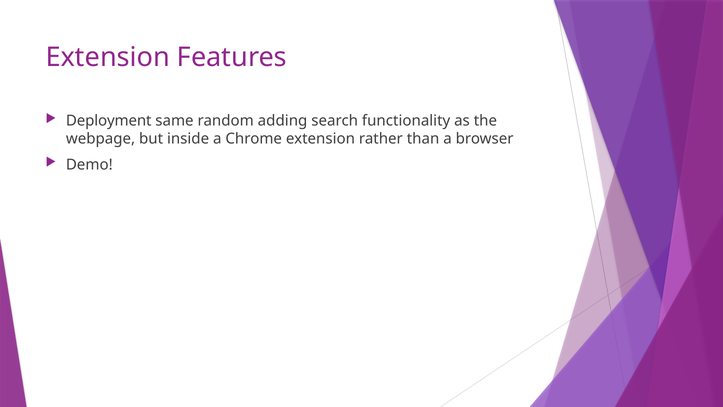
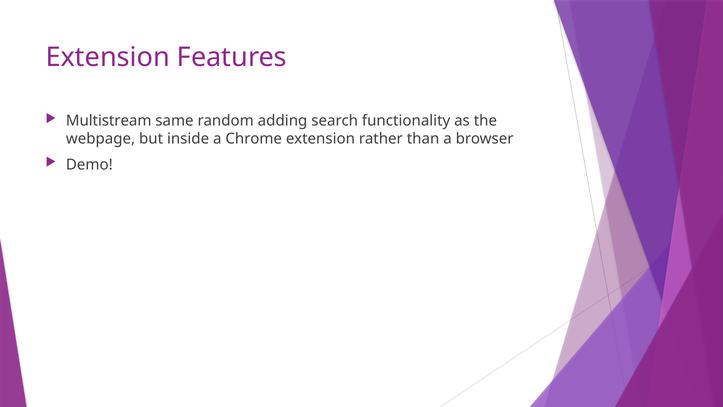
Deployment: Deployment -> Multistream
